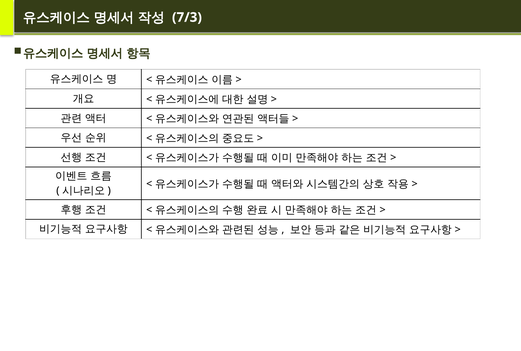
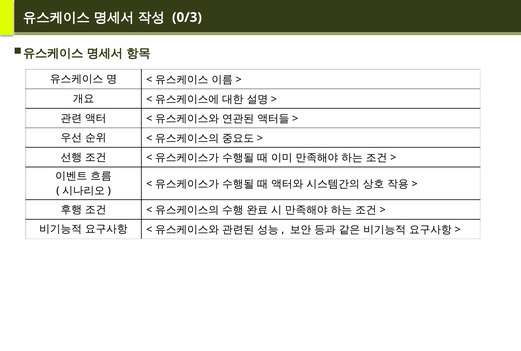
7/3: 7/3 -> 0/3
